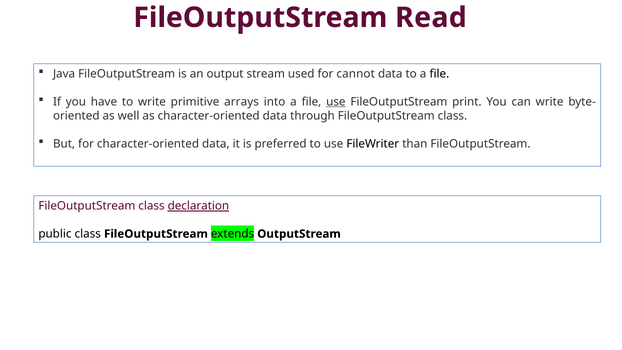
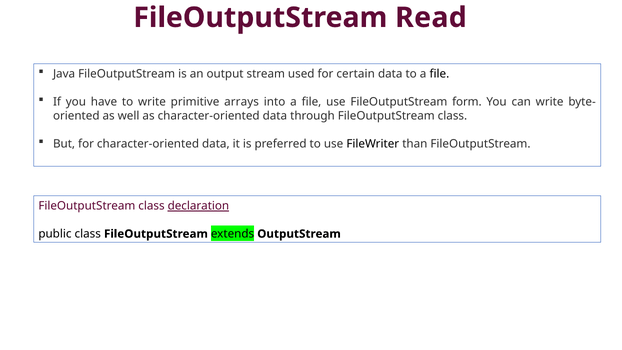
cannot: cannot -> certain
use at (336, 102) underline: present -> none
print: print -> form
